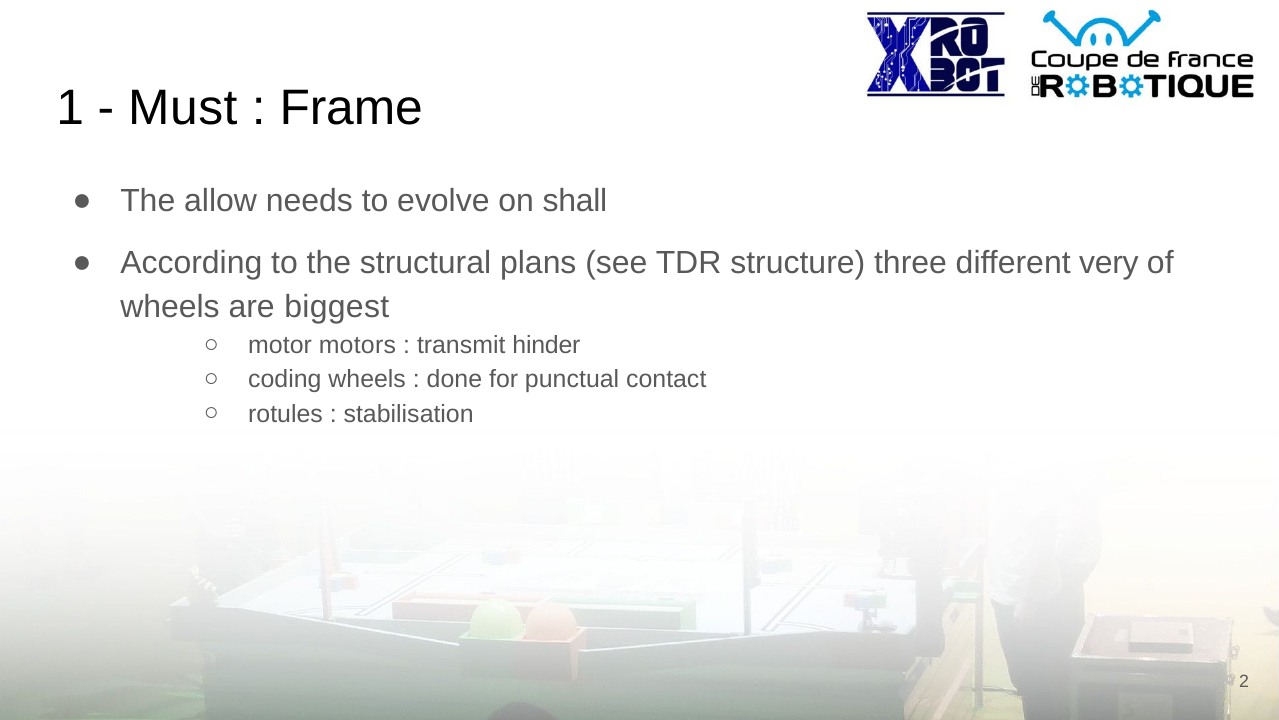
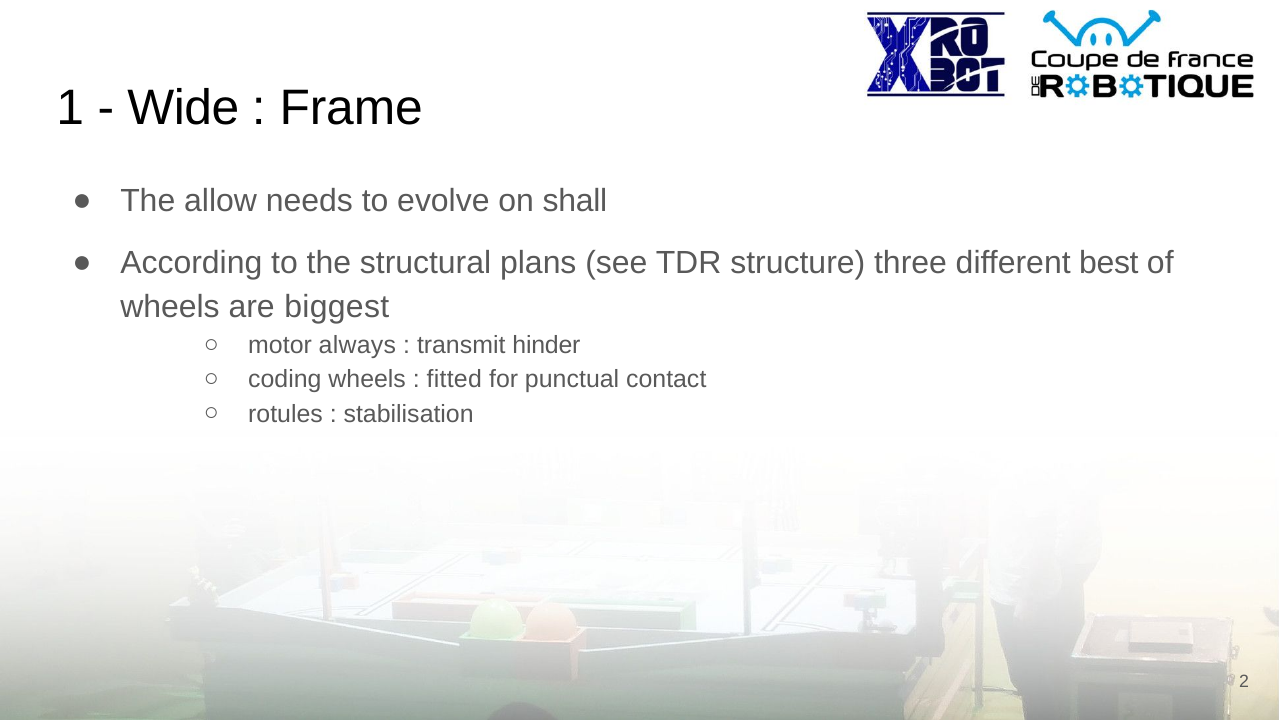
Must: Must -> Wide
very: very -> best
motors: motors -> always
done: done -> fitted
